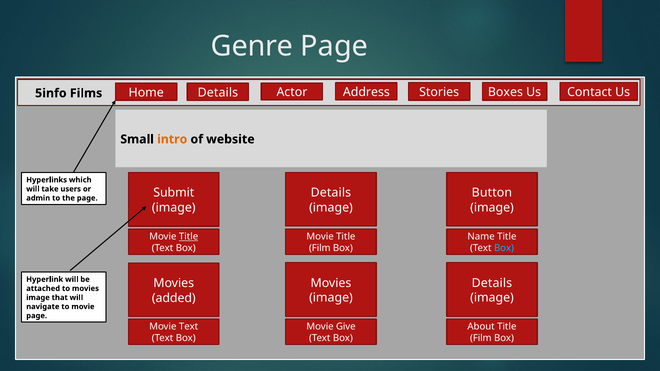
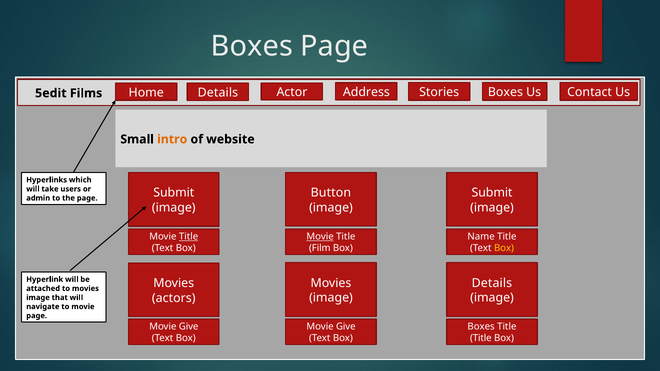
Genre at (252, 46): Genre -> Boxes
5info: 5info -> 5edit
Details at (331, 193): Details -> Button
Button at (492, 193): Button -> Submit
Movie at (320, 237) underline: none -> present
Box at (504, 248) colour: light blue -> yellow
added: added -> actors
Text at (189, 327): Text -> Give
About at (481, 327): About -> Boxes
Film at (481, 338): Film -> Title
